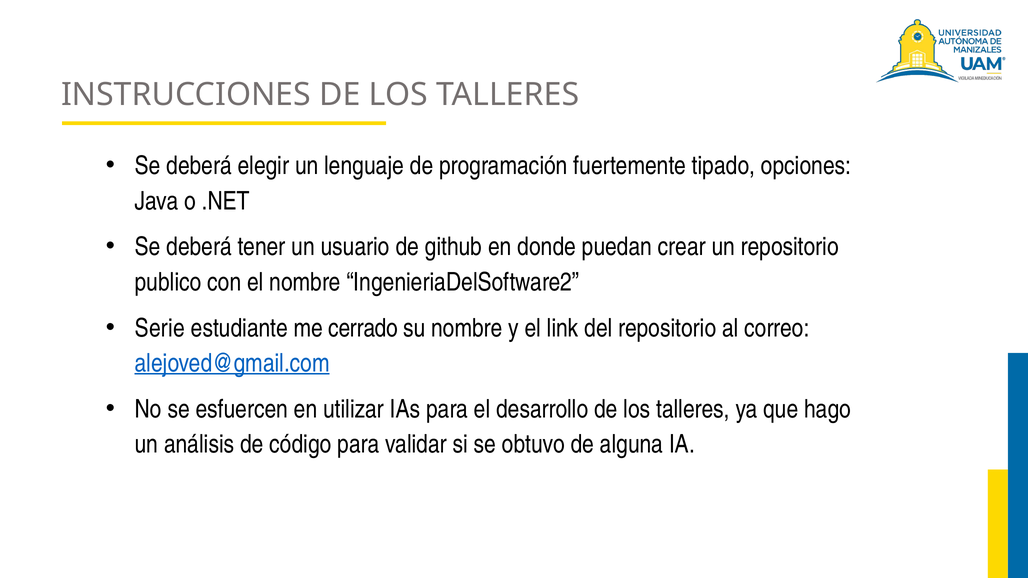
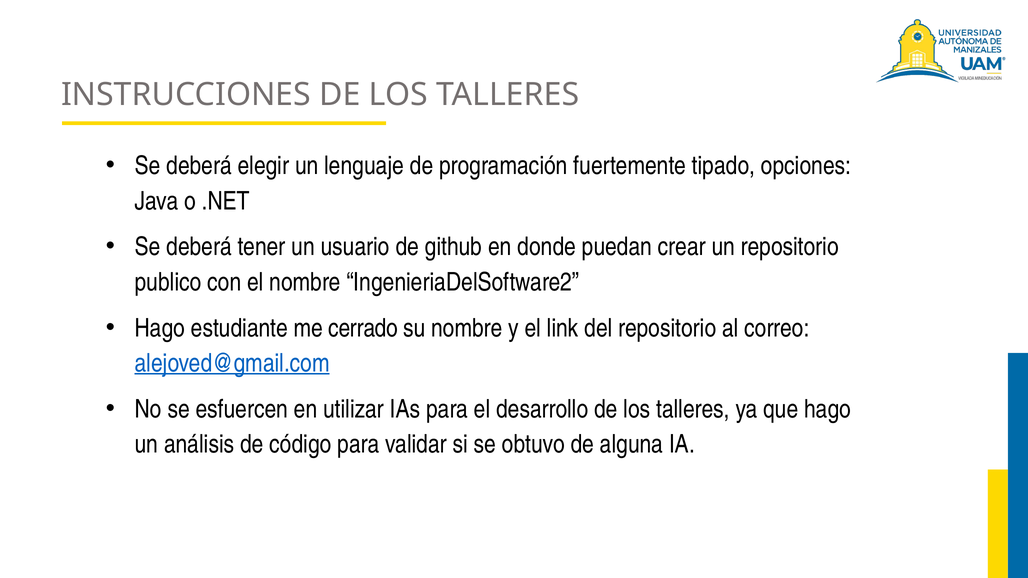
Serie at (160, 328): Serie -> Hago
